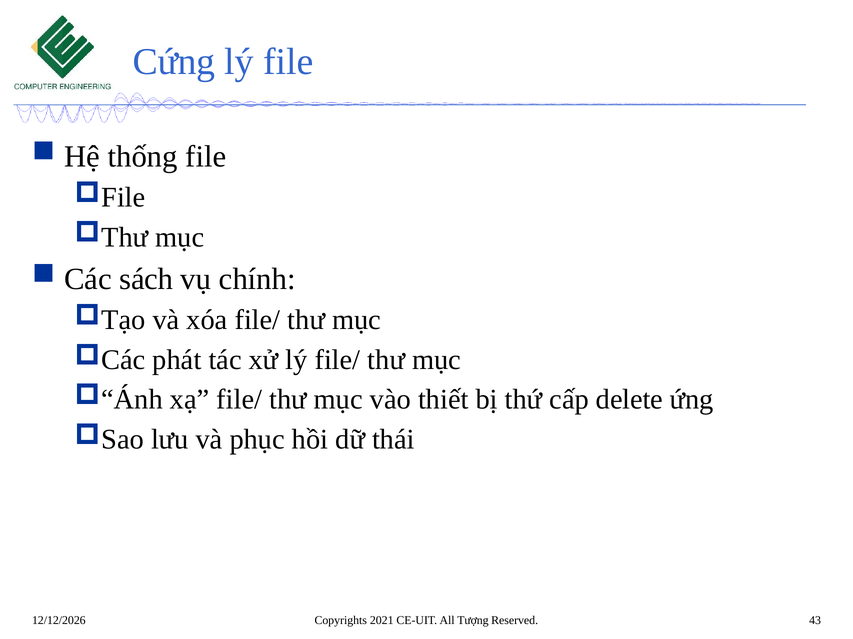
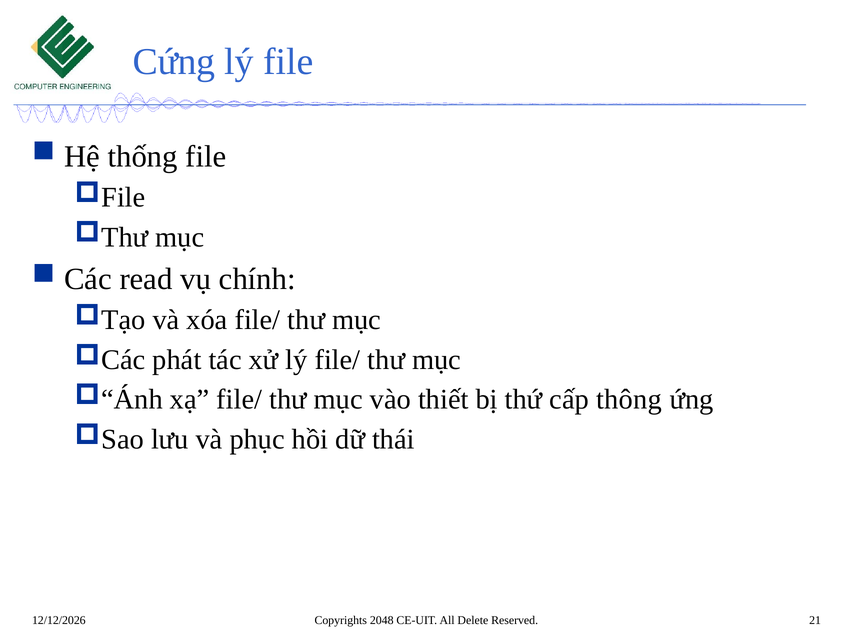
sách: sách -> read
delete: delete -> thông
2021: 2021 -> 2048
Tượng: Tượng -> Delete
43: 43 -> 21
